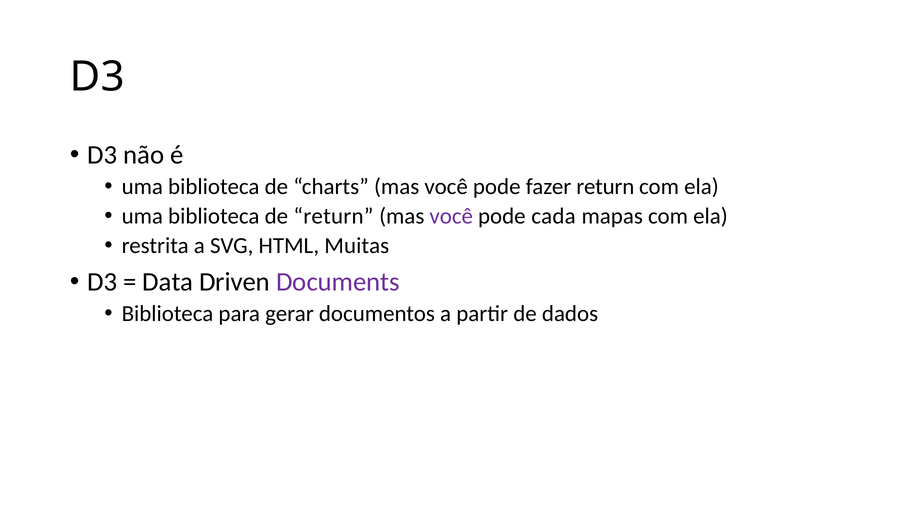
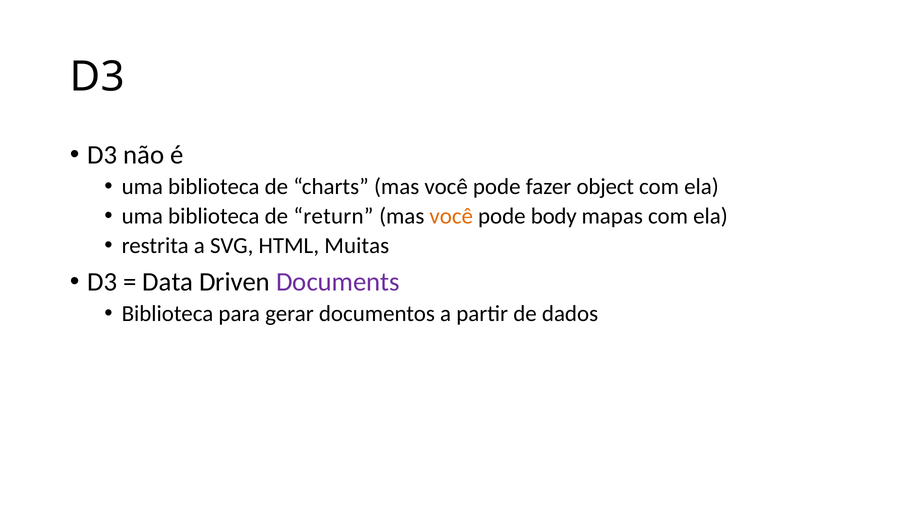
fazer return: return -> object
você at (451, 216) colour: purple -> orange
cada: cada -> body
